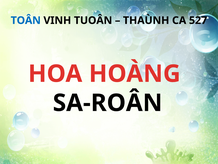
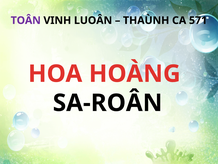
TOÂN colour: blue -> purple
TUOÂN: TUOÂN -> LUOÂN
527: 527 -> 571
